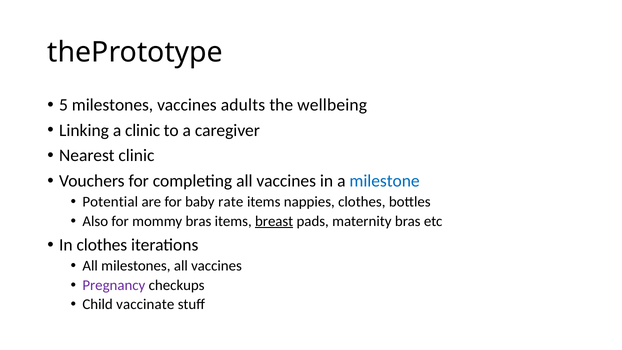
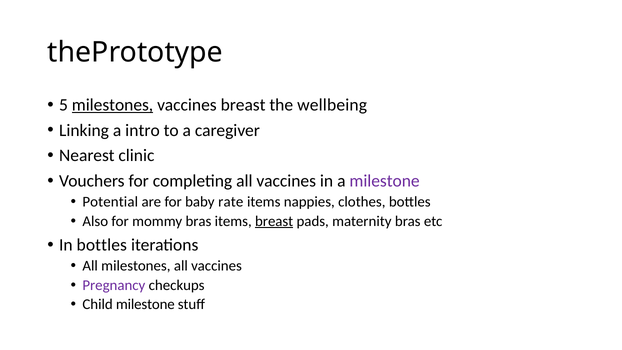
milestones at (113, 105) underline: none -> present
vaccines adults: adults -> breast
a clinic: clinic -> intro
milestone at (385, 181) colour: blue -> purple
In clothes: clothes -> bottles
Child vaccinate: vaccinate -> milestone
